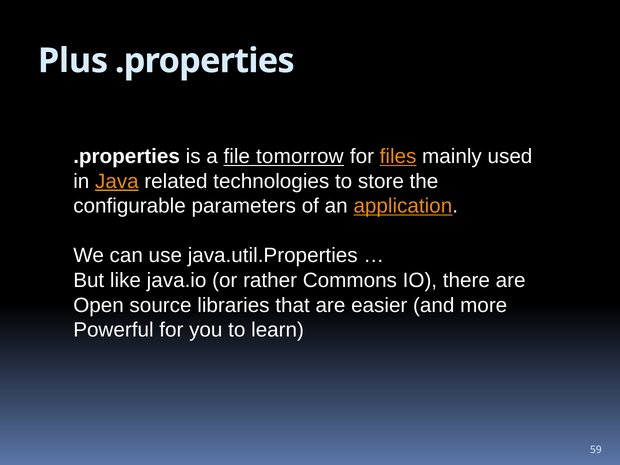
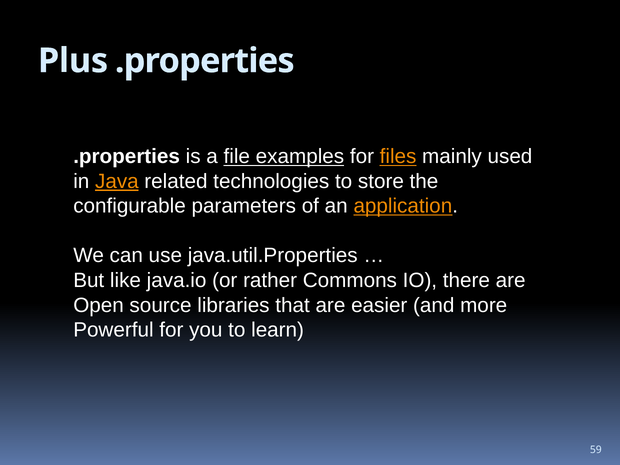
tomorrow: tomorrow -> examples
